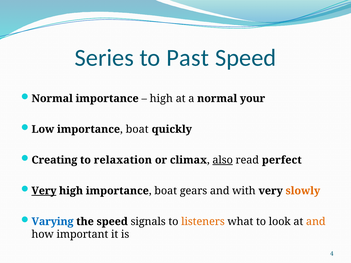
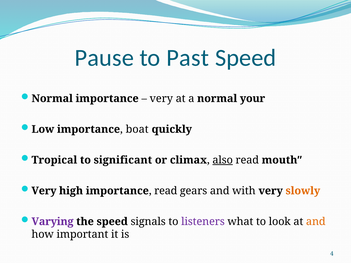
Series: Series -> Pause
high at (161, 99): high -> very
Creating: Creating -> Tropical
relaxation: relaxation -> significant
perfect: perfect -> mouthʺ
Very at (44, 191) underline: present -> none
high importance boat: boat -> read
Varying colour: blue -> purple
listeners colour: orange -> purple
